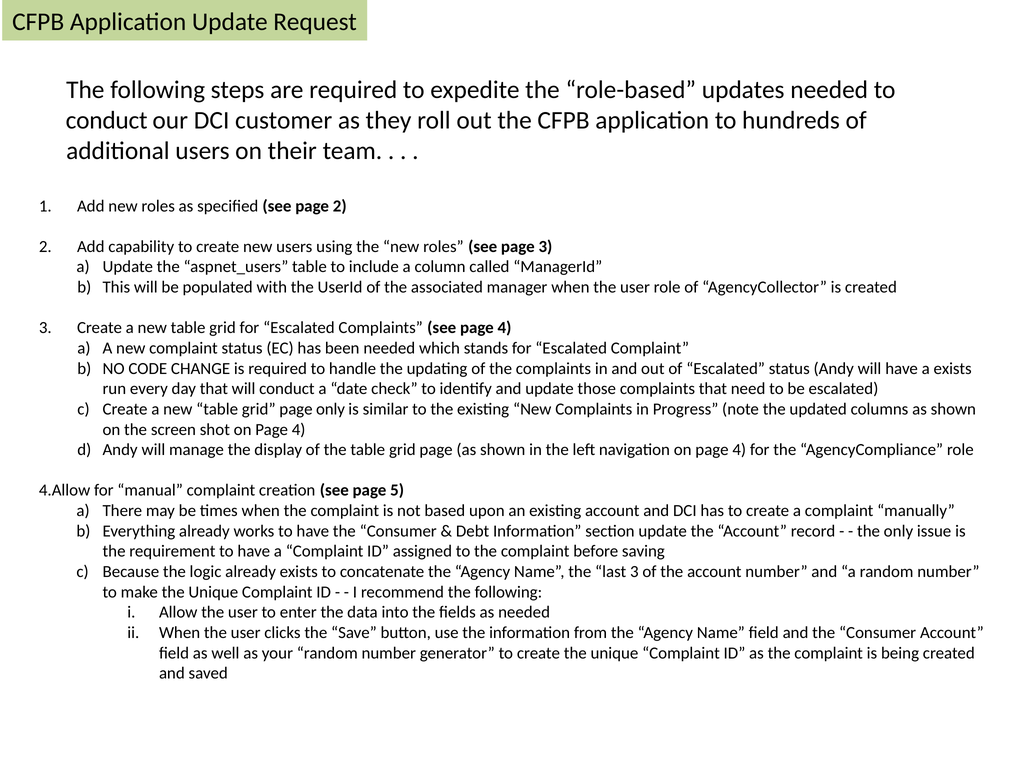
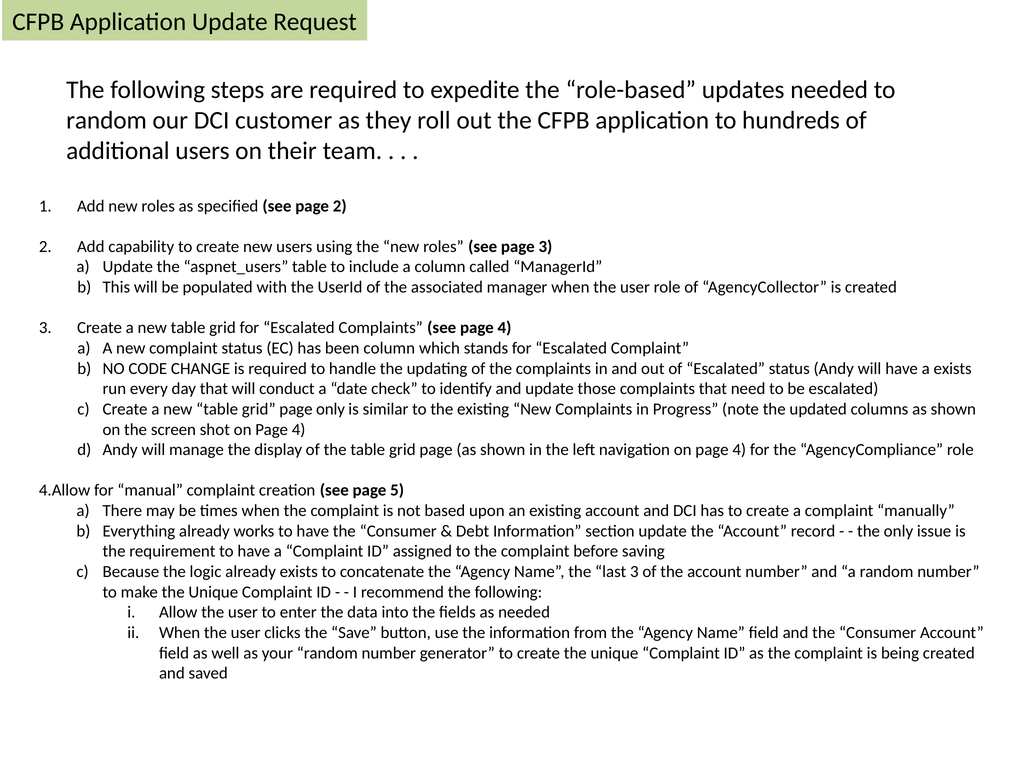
conduct at (107, 121): conduct -> random
been needed: needed -> column
